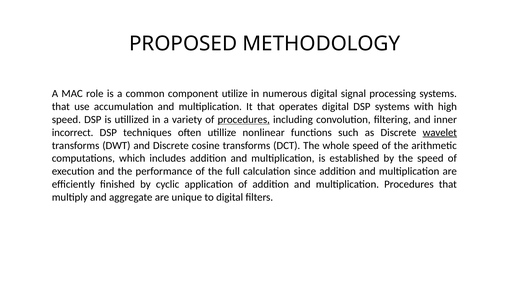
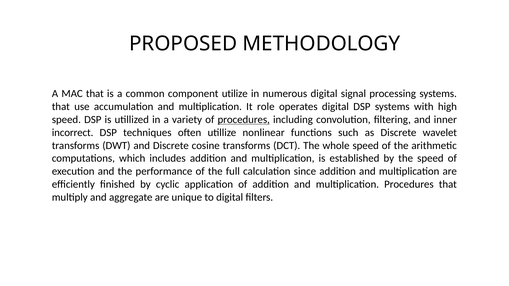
MAC role: role -> that
It that: that -> role
wavelet underline: present -> none
